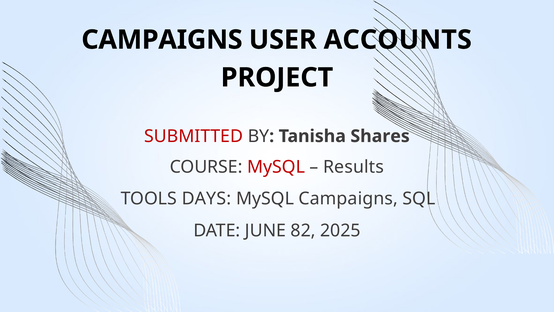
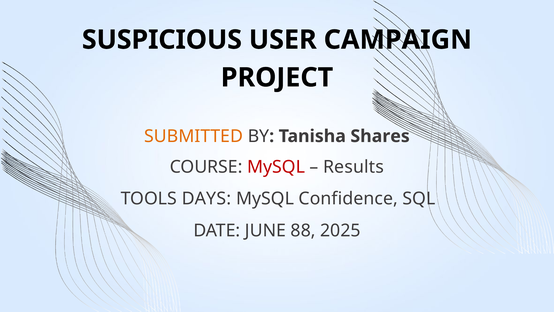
CAMPAIGNS at (162, 40): CAMPAIGNS -> SUSPICIOUS
ACCOUNTS: ACCOUNTS -> CAMPAIGN
SUBMITTED colour: red -> orange
MySQL Campaigns: Campaigns -> Confidence
82: 82 -> 88
